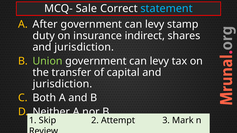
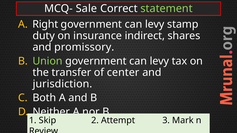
statement colour: light blue -> light green
After: After -> Right
jurisdiction at (84, 47): jurisdiction -> promissory
capital: capital -> center
